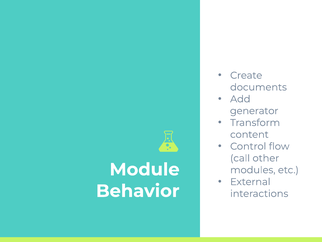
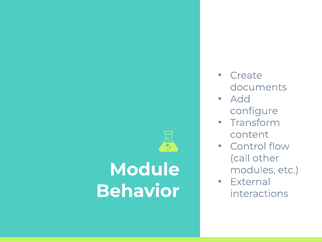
generator: generator -> configure
